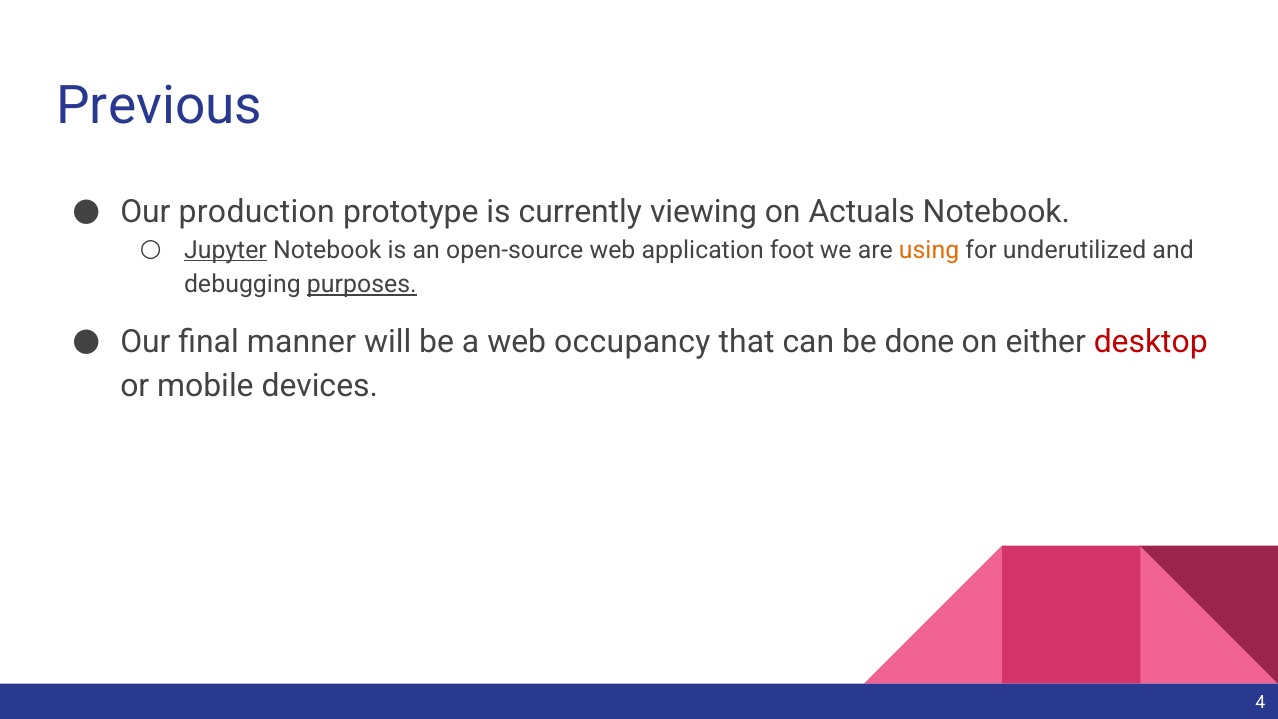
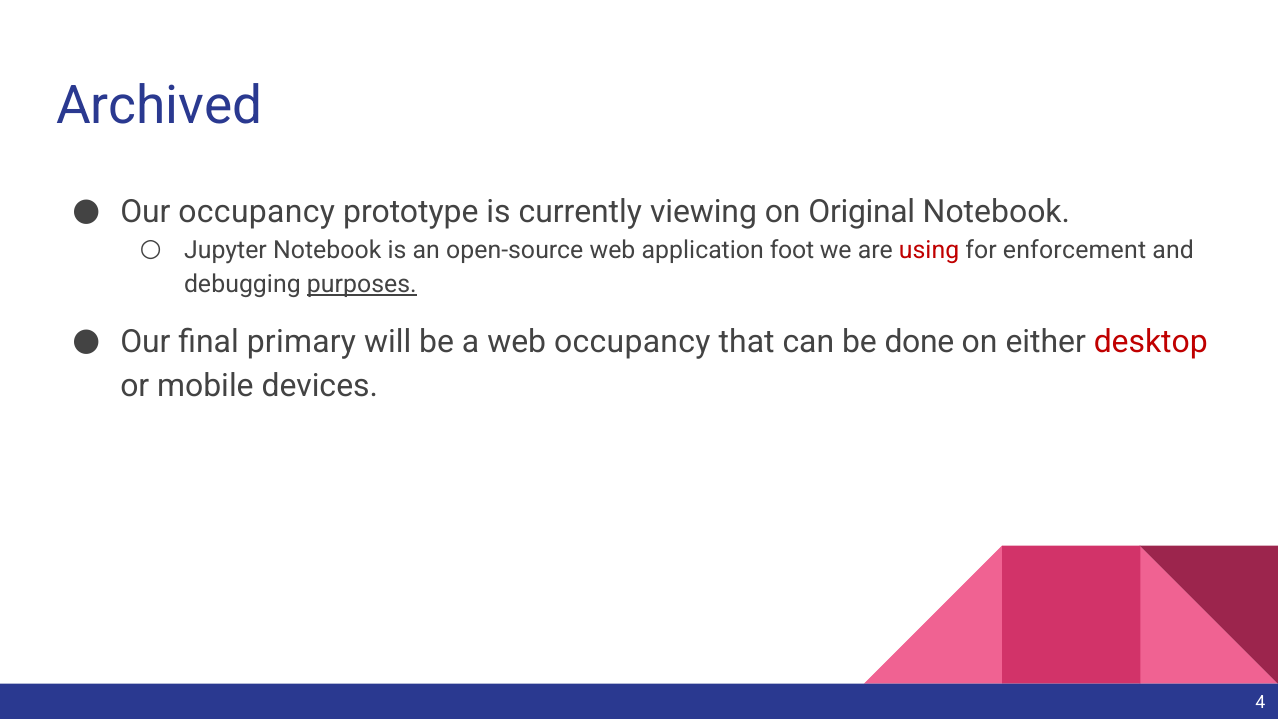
Previous: Previous -> Archived
Our production: production -> occupancy
Actuals: Actuals -> Original
Jupyter underline: present -> none
using colour: orange -> red
underutilized: underutilized -> enforcement
manner: manner -> primary
